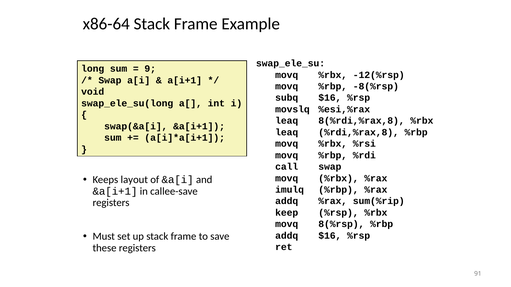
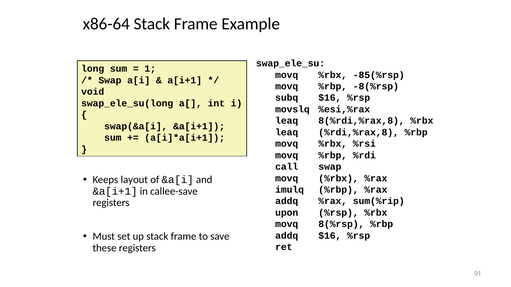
9: 9 -> 1
-12(%rsp: -12(%rsp -> -85(%rsp
keep: keep -> upon
